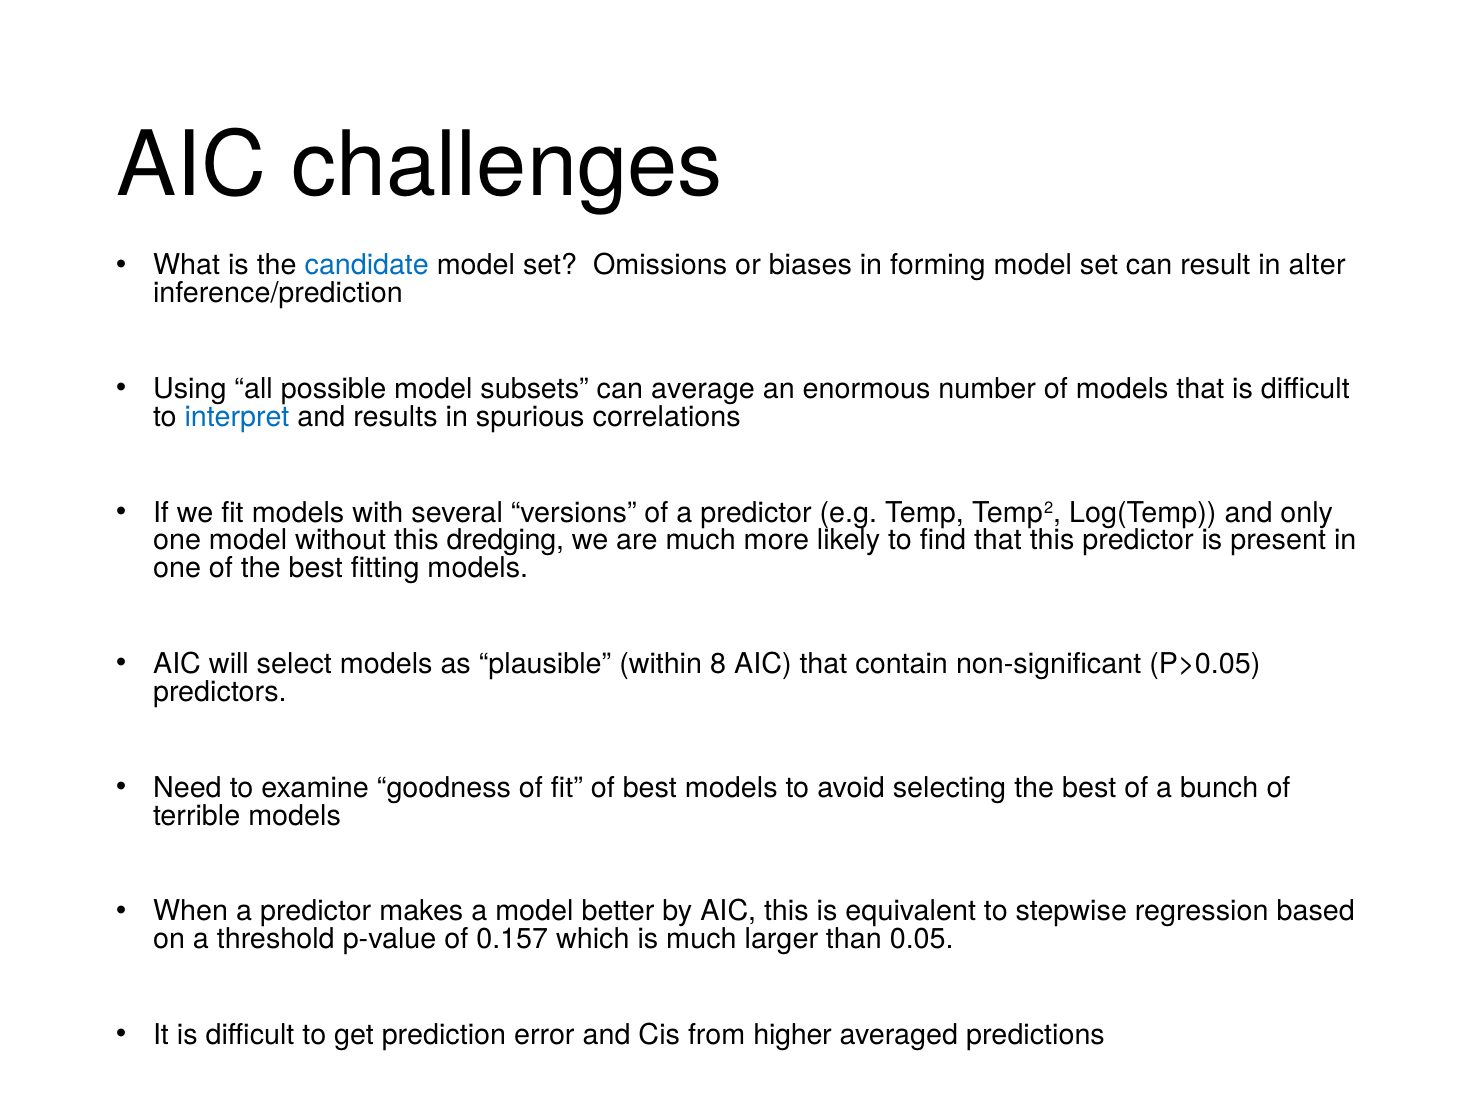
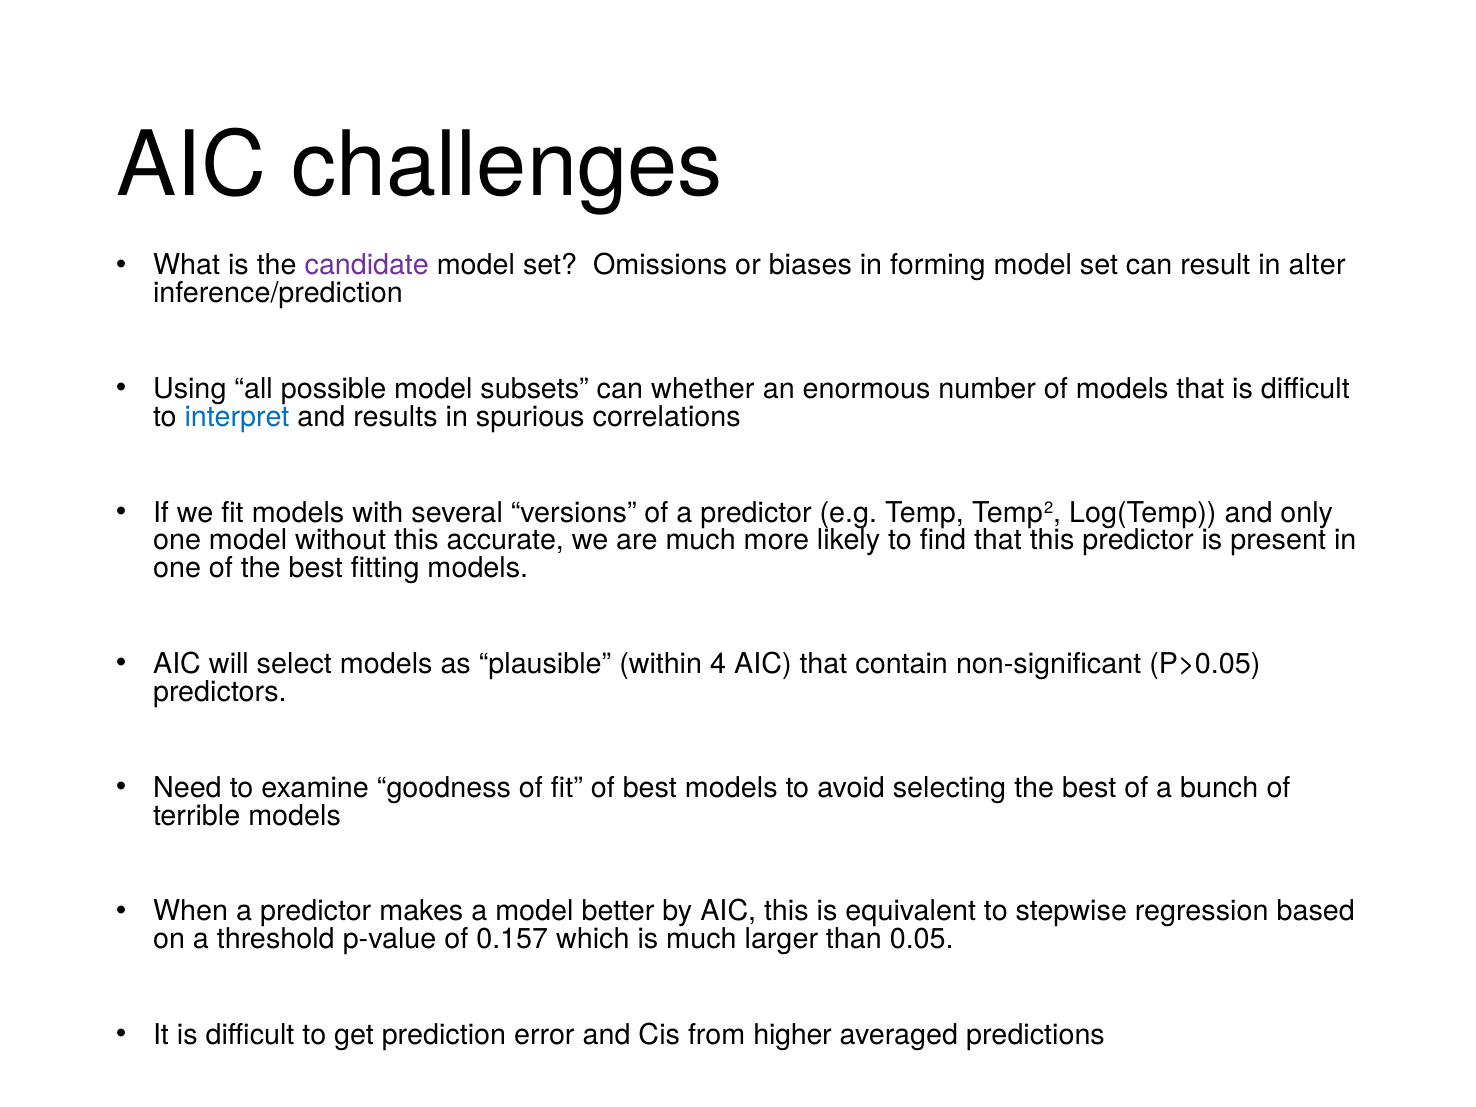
candidate colour: blue -> purple
average: average -> whether
dredging: dredging -> accurate
8: 8 -> 4
